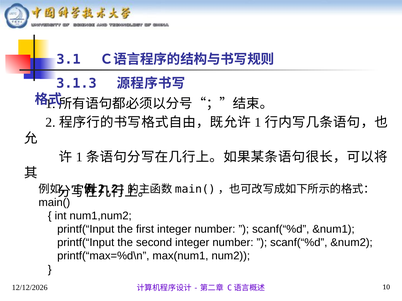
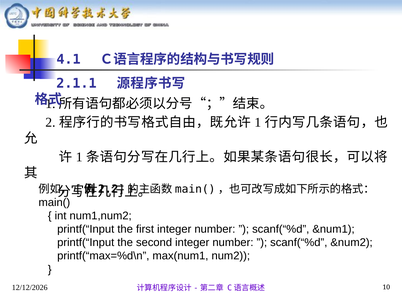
3.1: 3.1 -> 4.1
3.1.3: 3.1.3 -> 2.1.1
